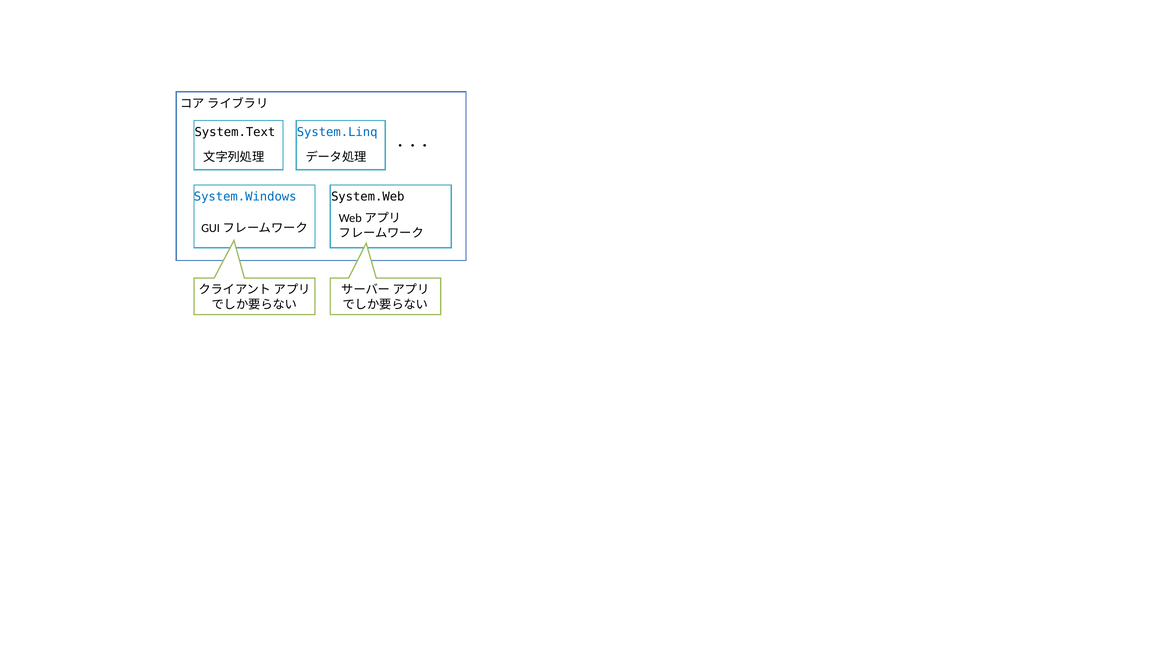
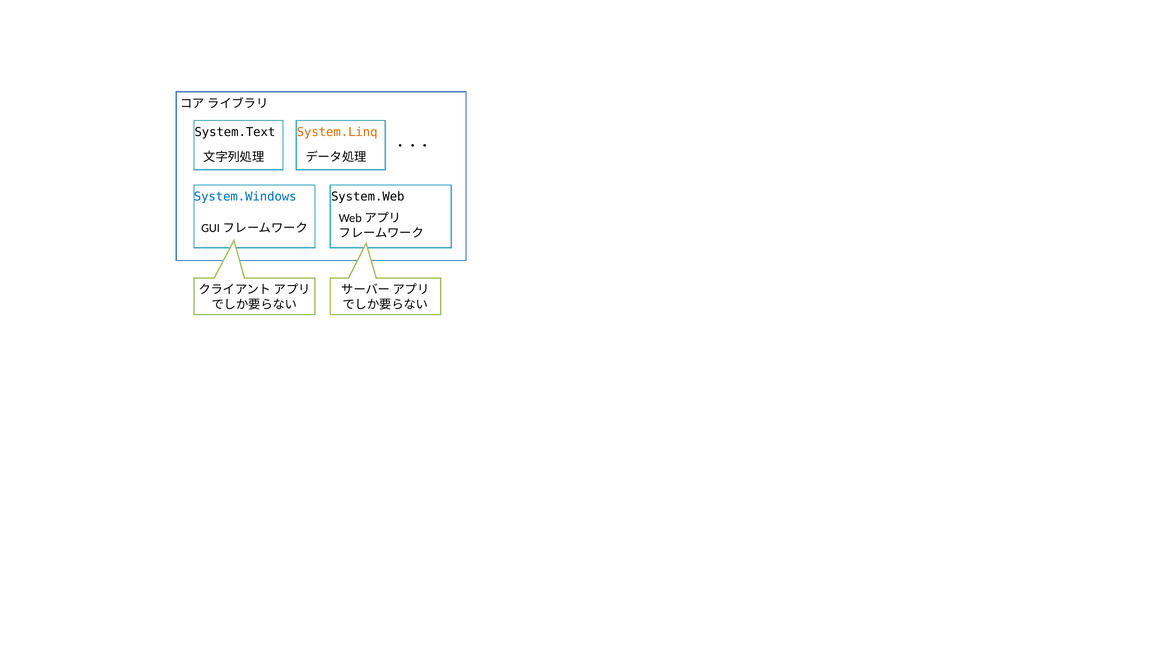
System.Linq colour: blue -> orange
